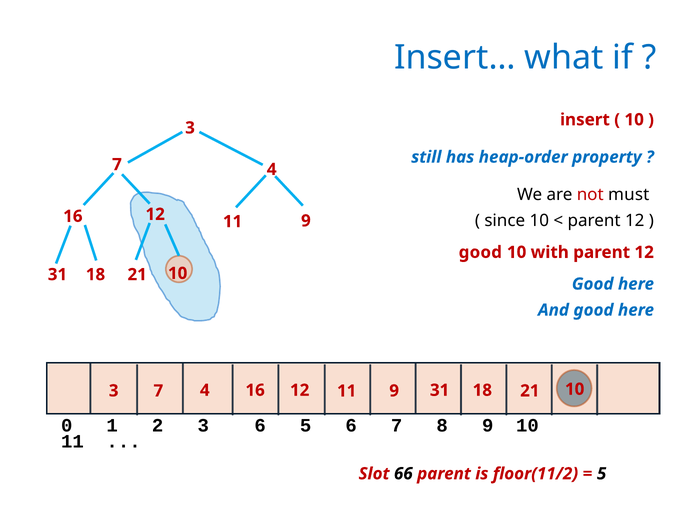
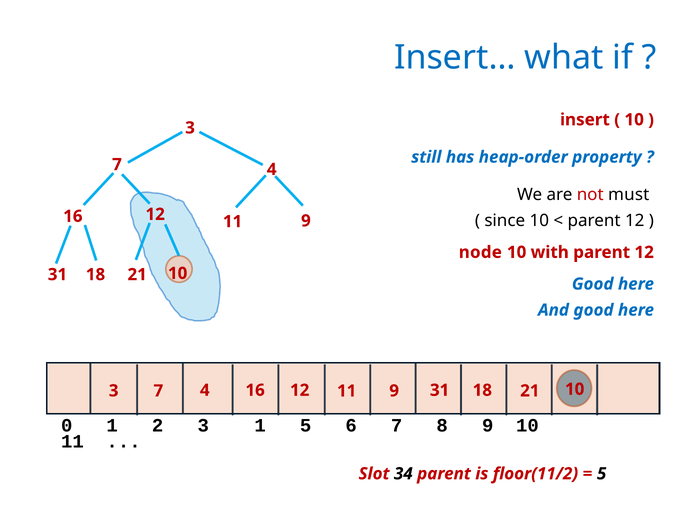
good at (480, 253): good -> node
3 6: 6 -> 1
66: 66 -> 34
